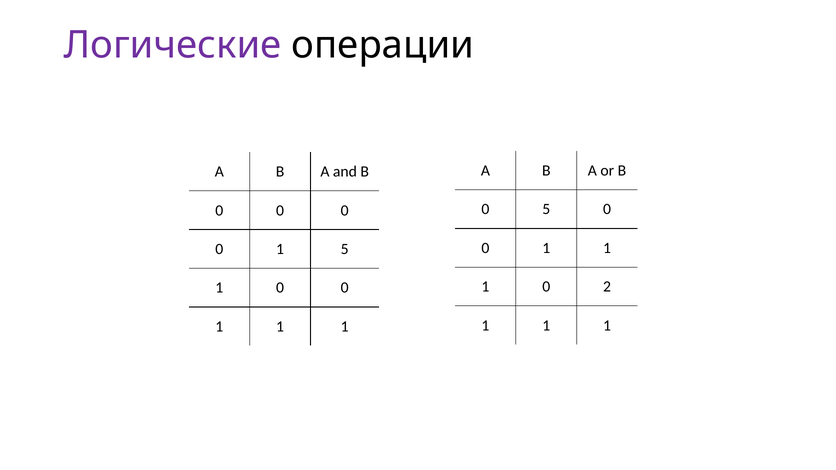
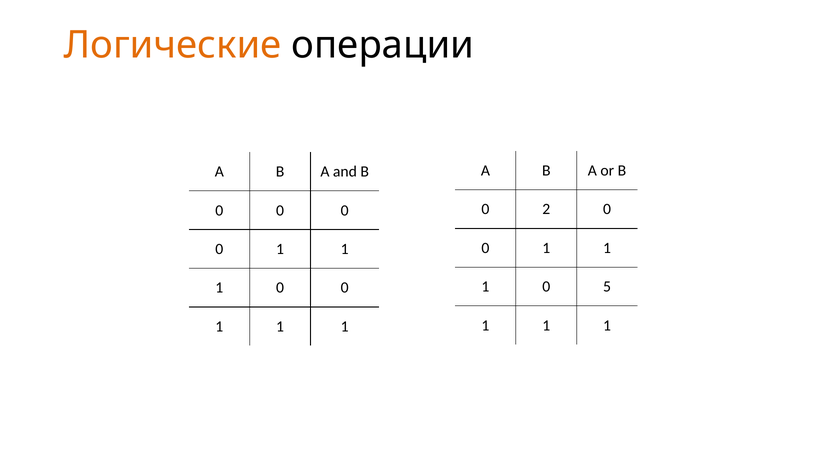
Логические colour: purple -> orange
0 5: 5 -> 2
5 at (345, 249): 5 -> 1
2: 2 -> 5
